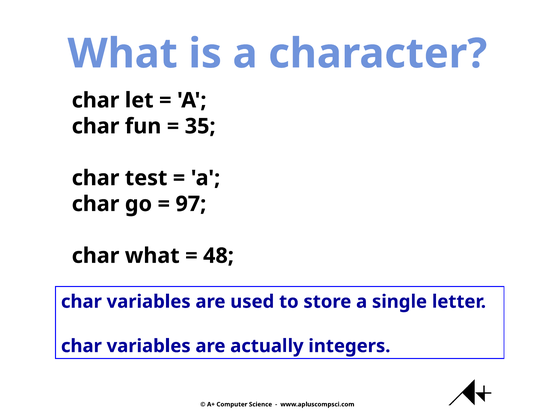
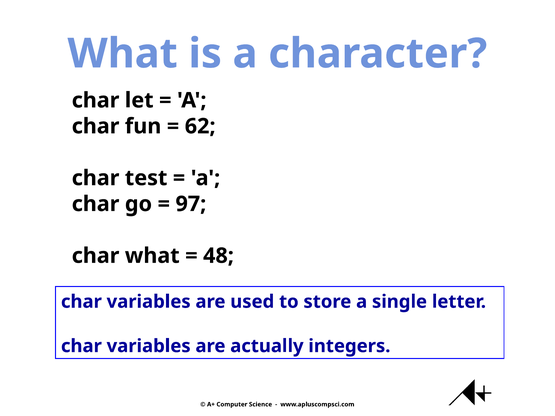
35: 35 -> 62
